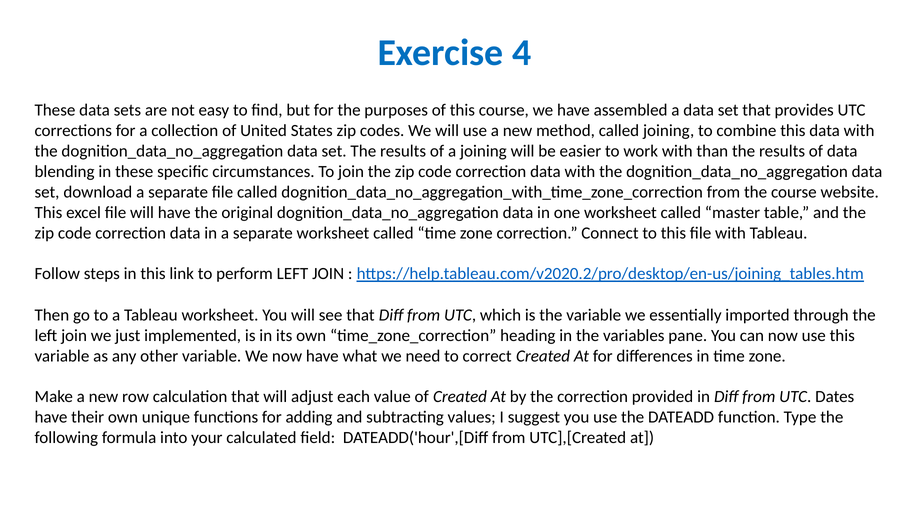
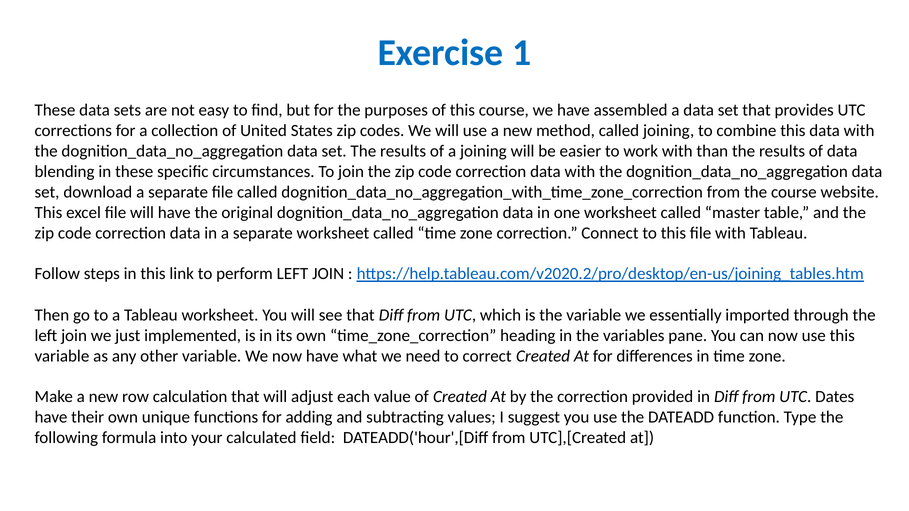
4: 4 -> 1
